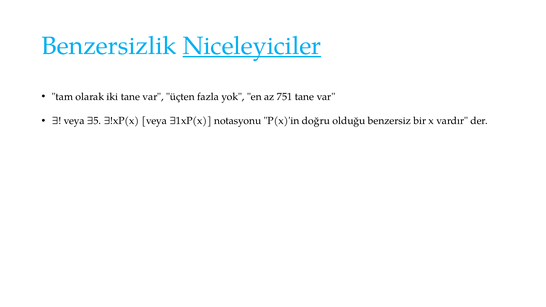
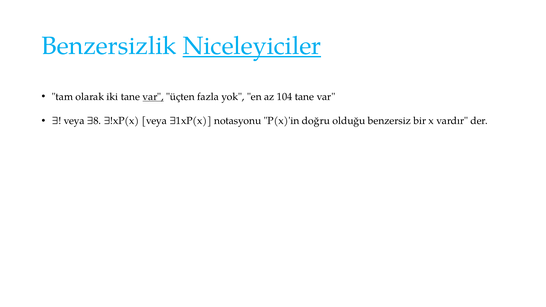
var at (153, 97) underline: none -> present
751: 751 -> 104
∃5: ∃5 -> ∃8
